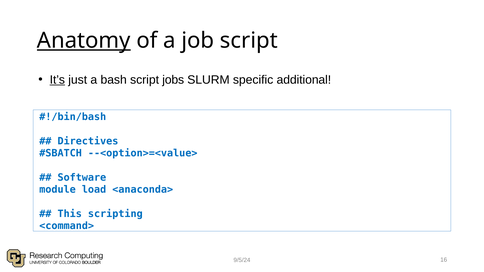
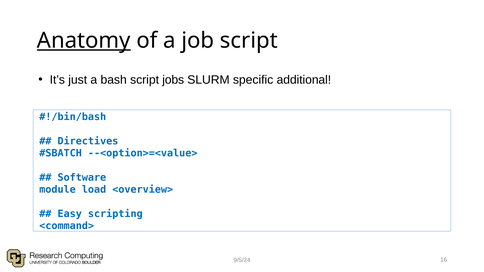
It’s underline: present -> none
<anaconda>: <anaconda> -> <overview>
This: This -> Easy
